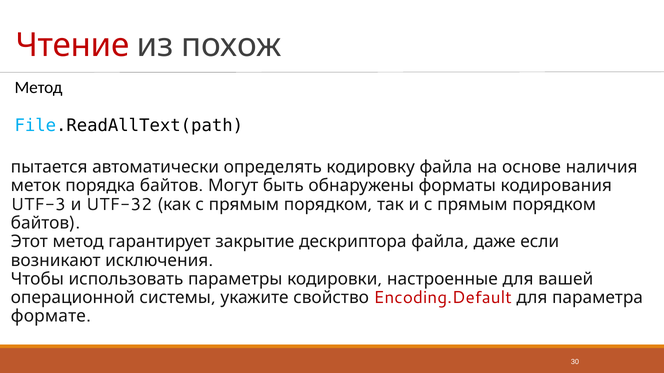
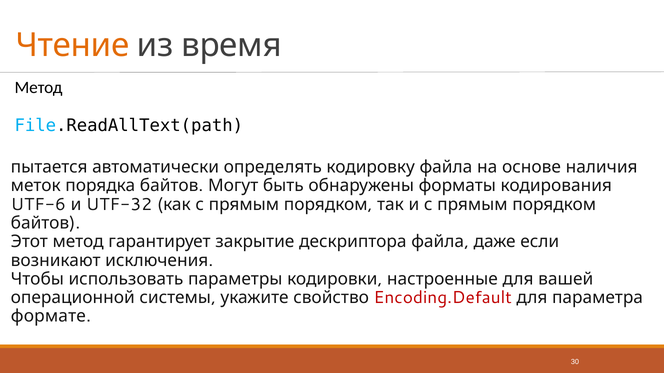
Чтение colour: red -> orange
похож: похож -> время
UTF-3: UTF-3 -> UTF-6
